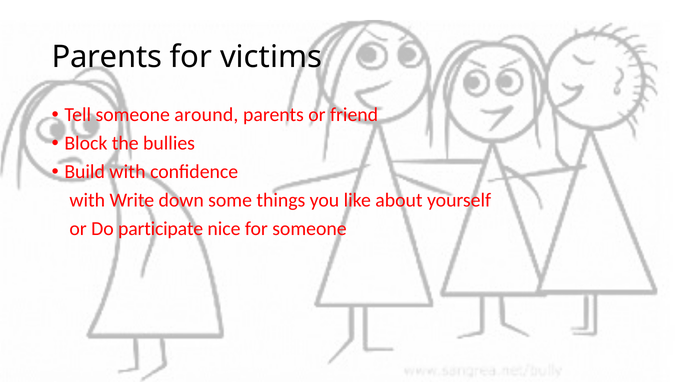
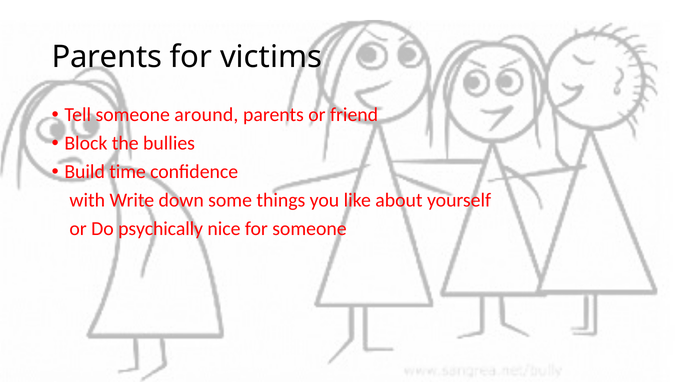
Build with: with -> time
participate: participate -> psychically
